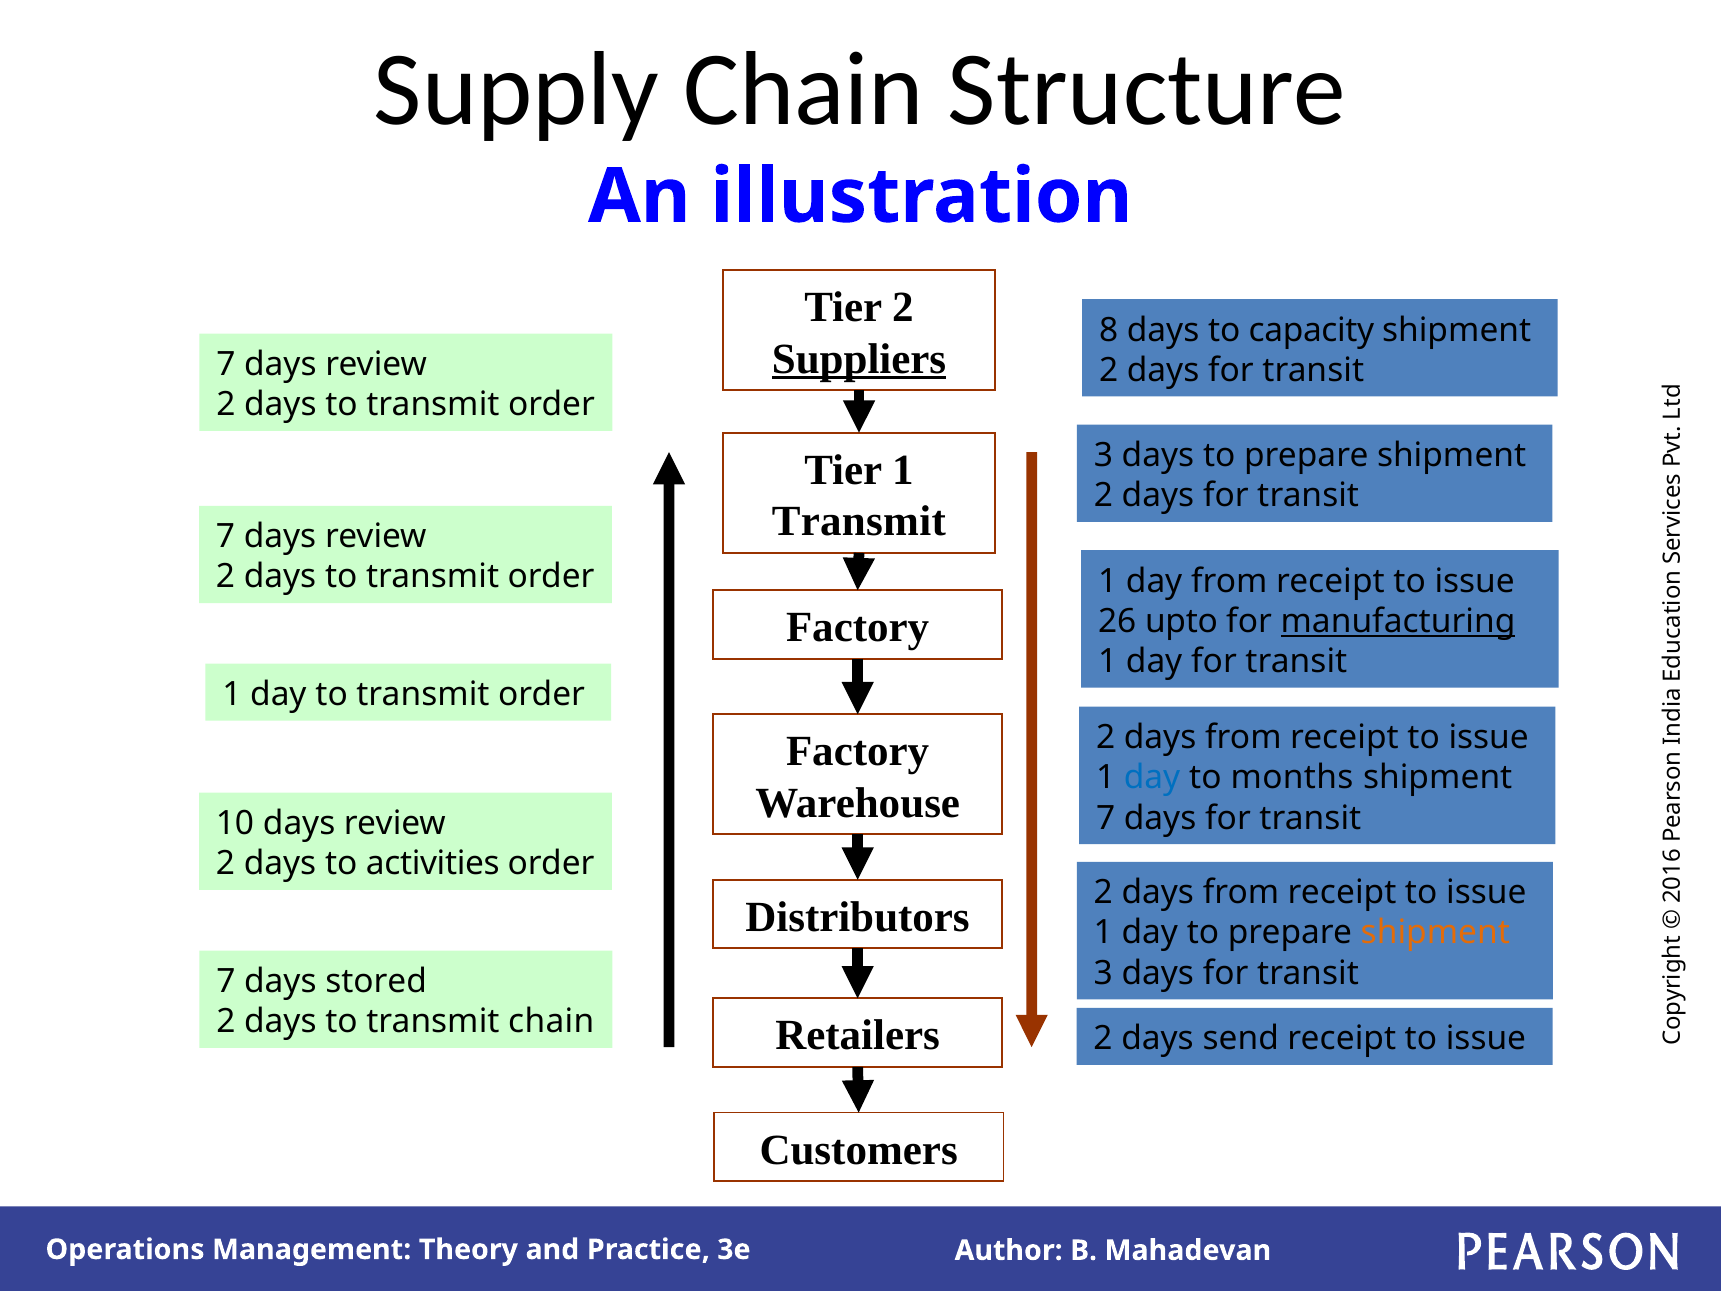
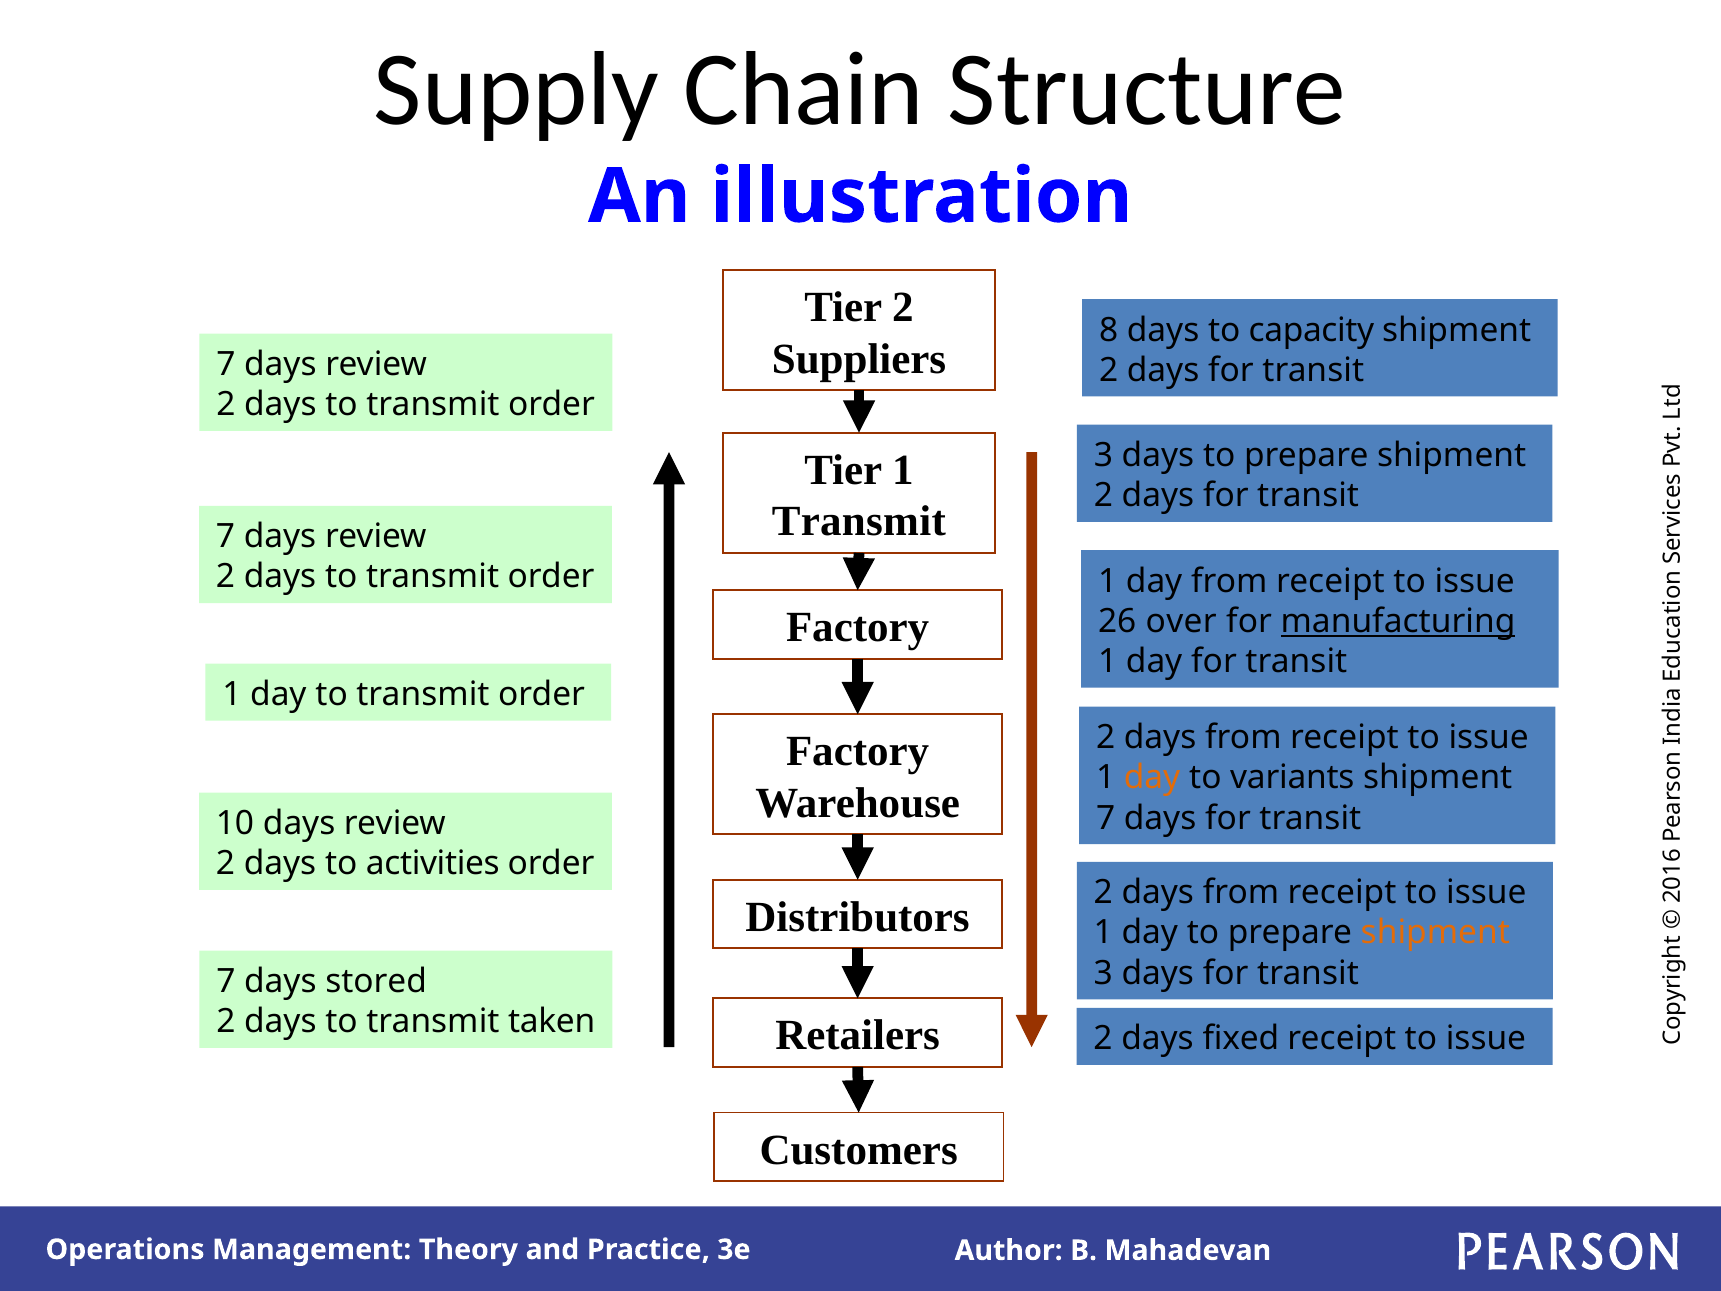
Suppliers underline: present -> none
upto: upto -> over
day at (1152, 778) colour: blue -> orange
months: months -> variants
transmit chain: chain -> taken
send: send -> fixed
